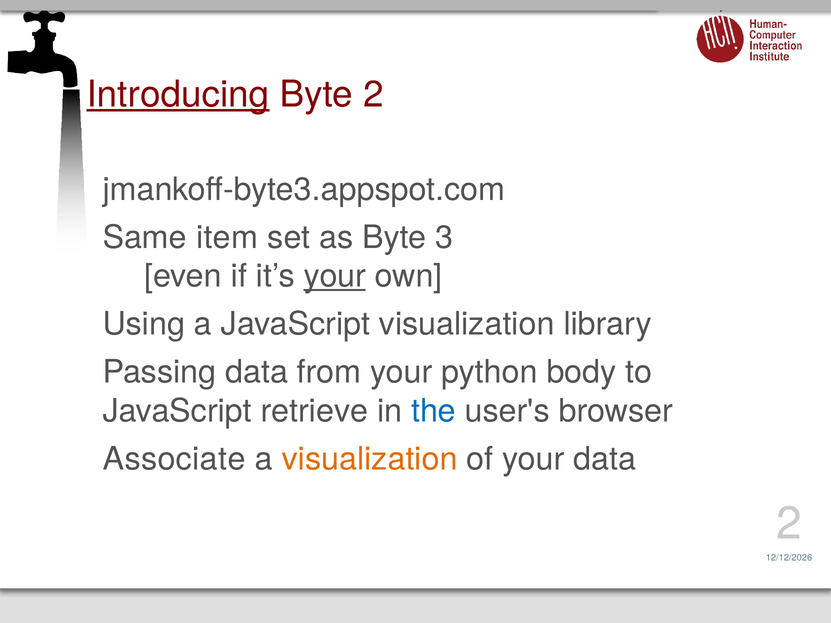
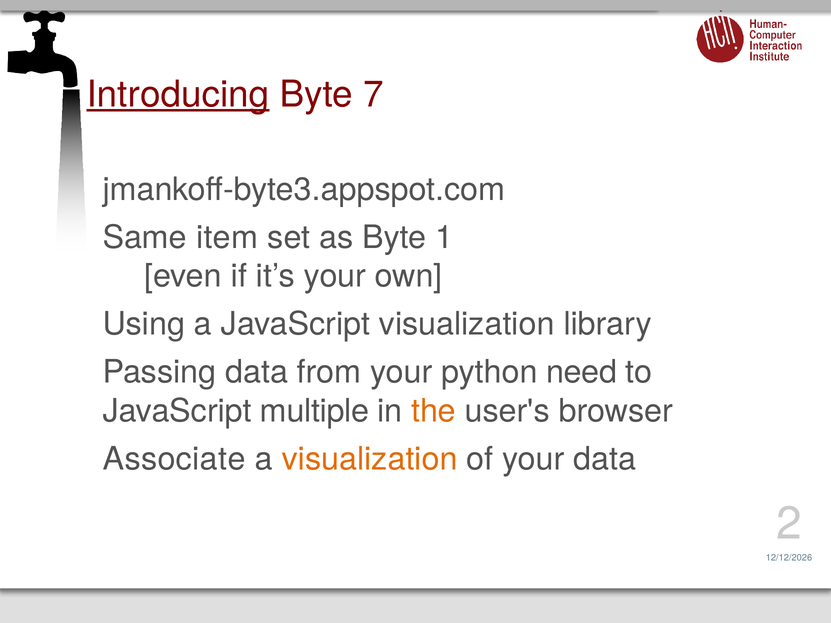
Byte 2: 2 -> 7
3: 3 -> 1
your at (335, 276) underline: present -> none
body: body -> need
retrieve: retrieve -> multiple
the colour: blue -> orange
